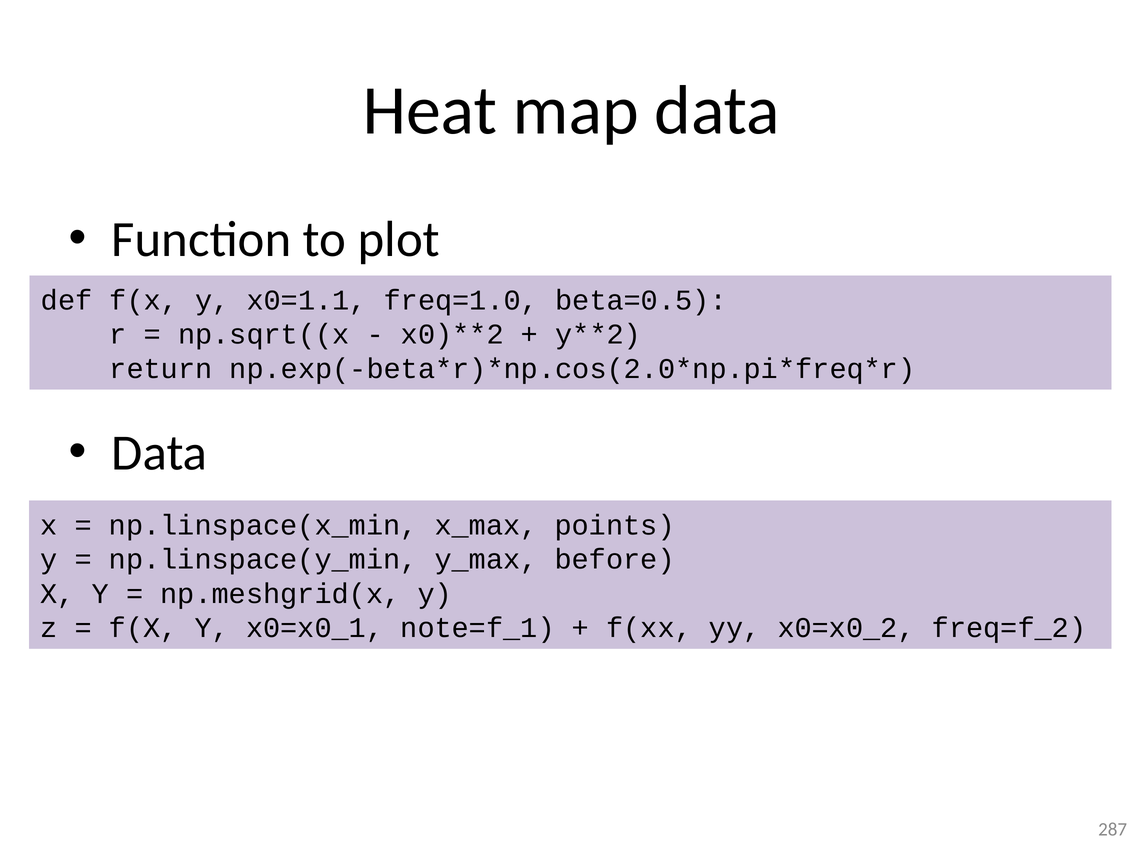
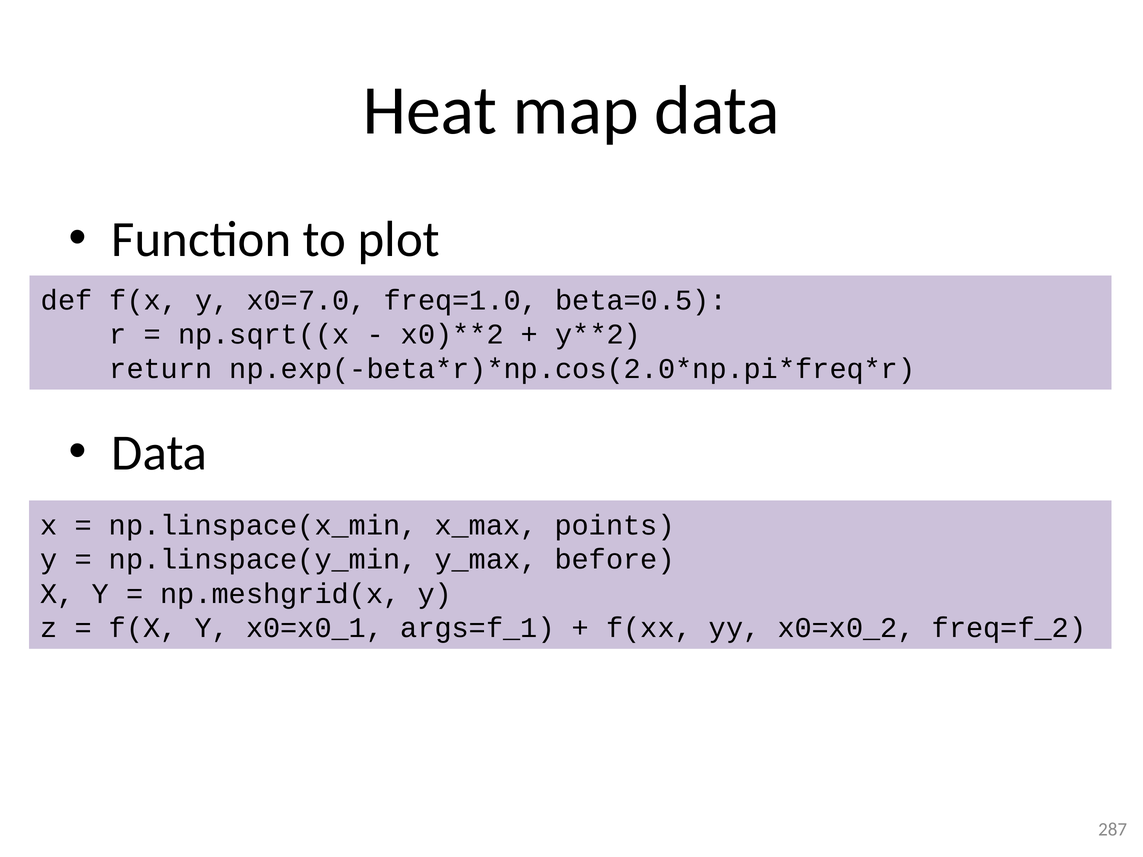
x0=1.1: x0=1.1 -> x0=7.0
note=f_1: note=f_1 -> args=f_1
